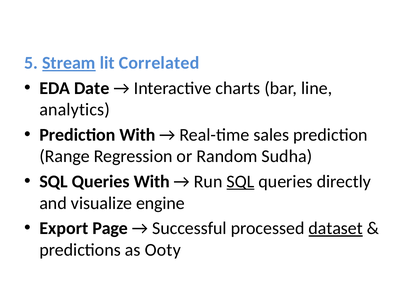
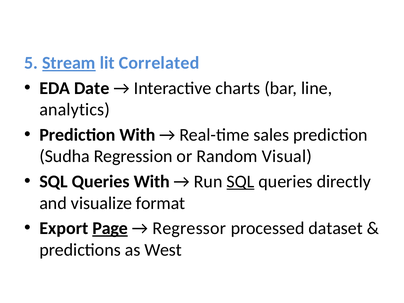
Range: Range -> Sudha
Sudha: Sudha -> Visual
engine: engine -> format
Page underline: none -> present
Successful: Successful -> Regressor
dataset underline: present -> none
Ooty: Ooty -> West
